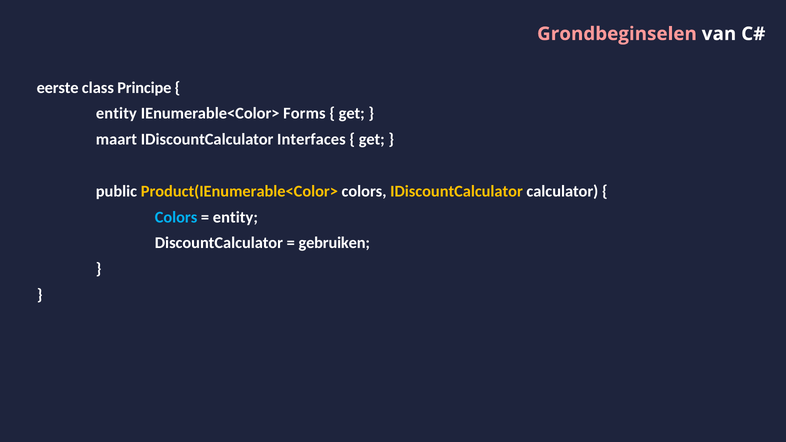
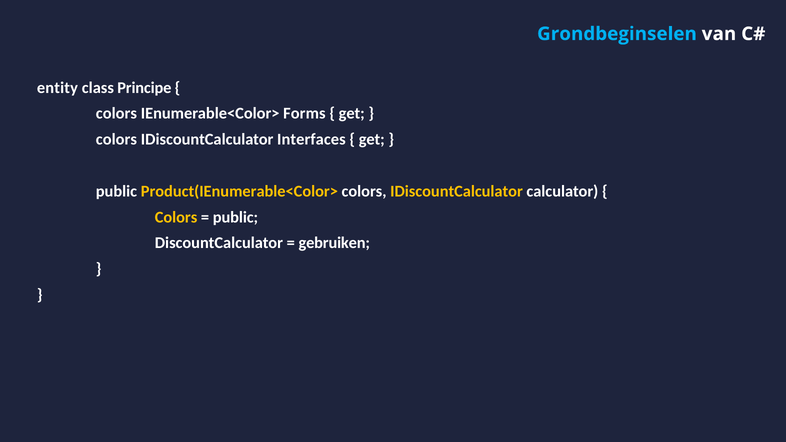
Grondbeginselen colour: pink -> light blue
eerste: eerste -> entity
entity at (116, 114): entity -> colors
maart at (116, 139): maart -> colors
Colors at (176, 217) colour: light blue -> yellow
entity at (235, 217): entity -> public
